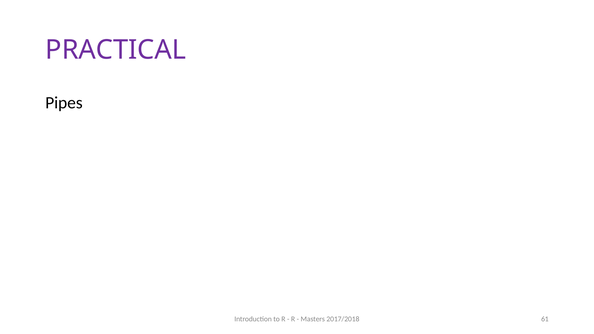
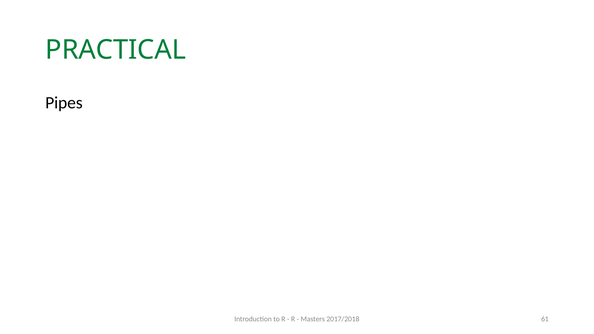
PRACTICAL colour: purple -> green
